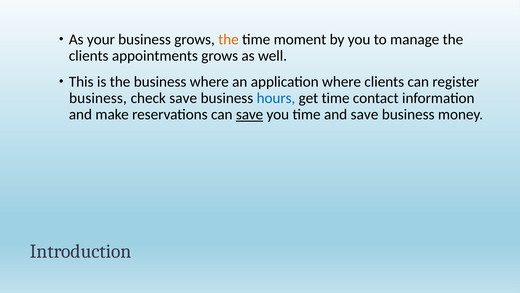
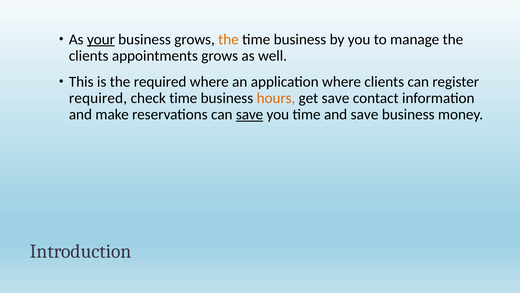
your underline: none -> present
moment at (300, 39): moment -> business
the business: business -> required
business at (98, 98): business -> required
check save: save -> time
hours colour: blue -> orange
get time: time -> save
